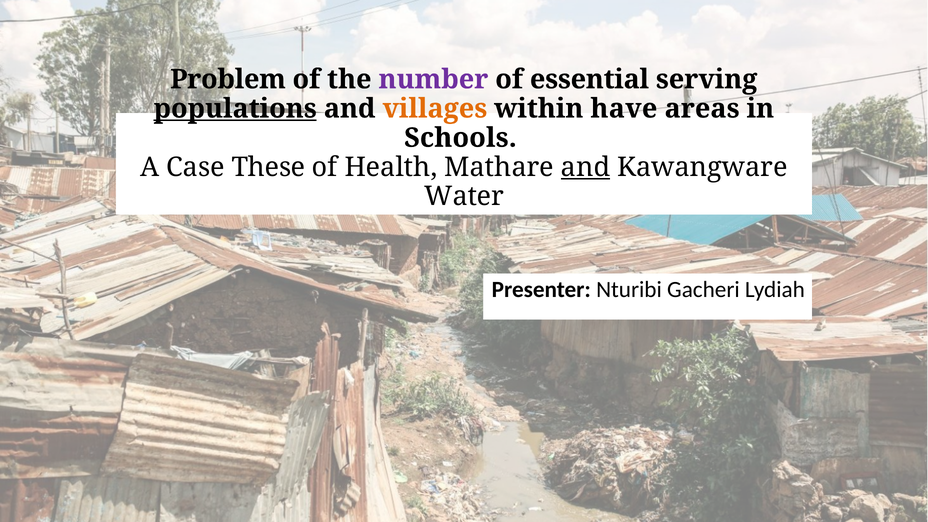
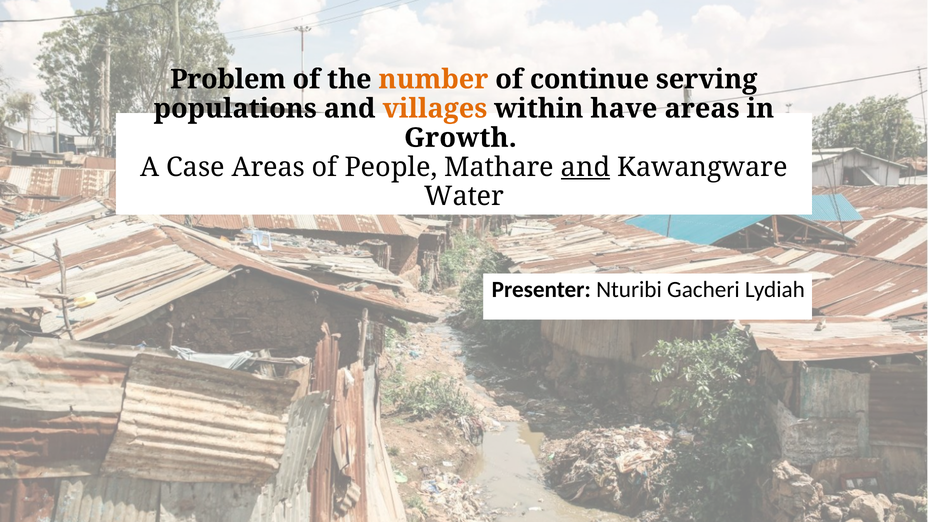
number colour: purple -> orange
essential: essential -> continue
populations underline: present -> none
Schools: Schools -> Growth
Case These: These -> Areas
Health: Health -> People
